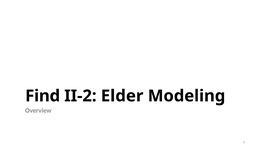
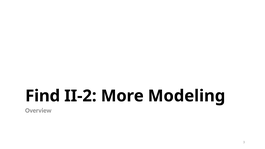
Elder: Elder -> More
